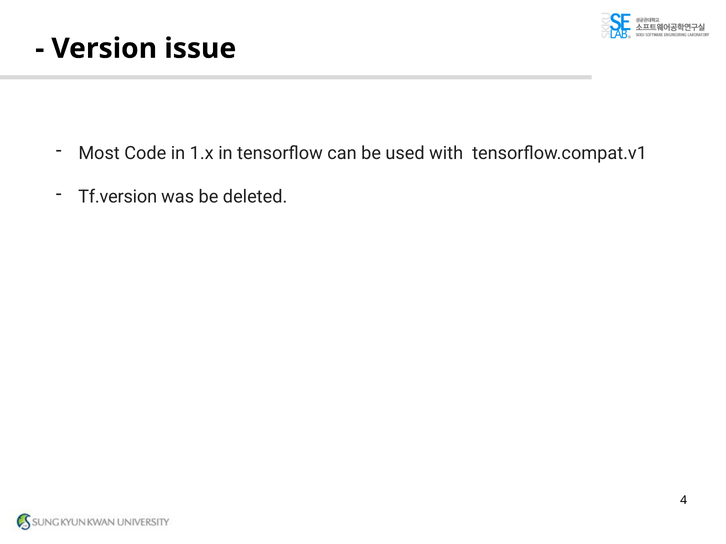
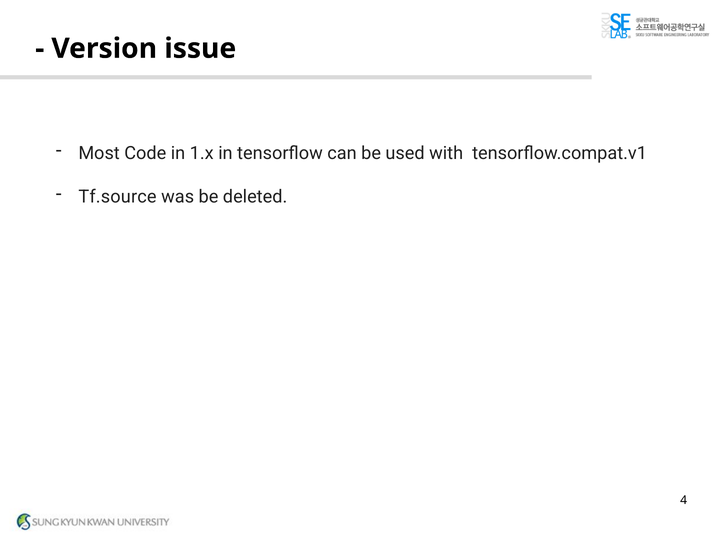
Tf.version: Tf.version -> Tf.source
